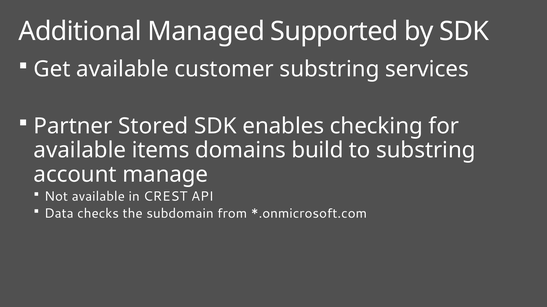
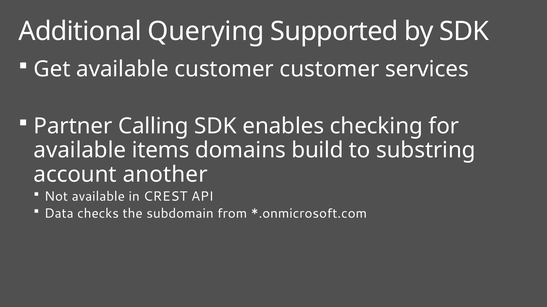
Managed: Managed -> Querying
customer substring: substring -> customer
Stored: Stored -> Calling
manage: manage -> another
